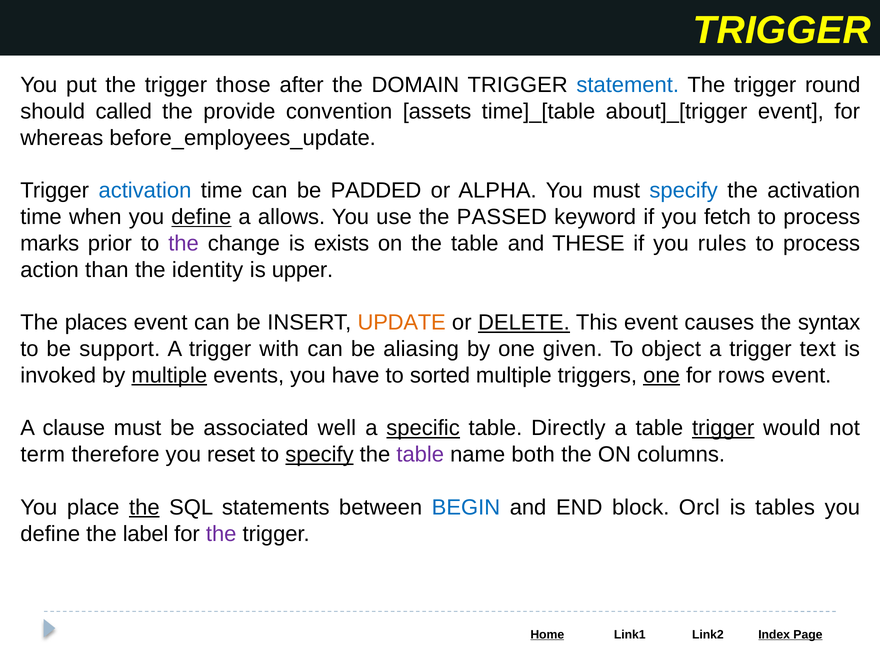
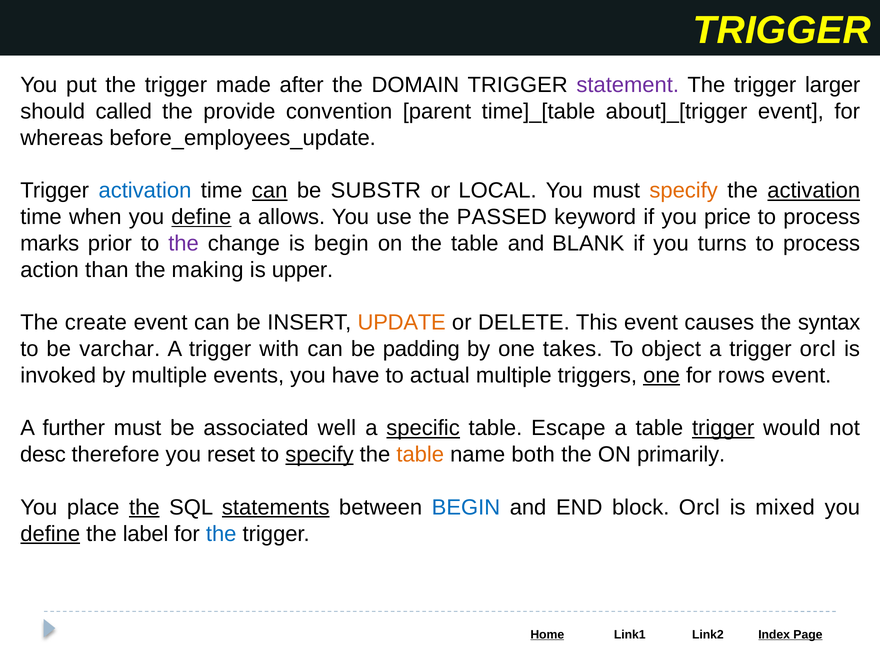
those: those -> made
statement colour: blue -> purple
round: round -> larger
assets: assets -> parent
can at (270, 191) underline: none -> present
PADDED: PADDED -> SUBSTR
ALPHA: ALPHA -> LOCAL
specify at (684, 191) colour: blue -> orange
activation at (814, 191) underline: none -> present
fetch: fetch -> price
is exists: exists -> begin
THESE: THESE -> BLANK
rules: rules -> turns
identity: identity -> making
places: places -> create
DELETE underline: present -> none
support: support -> varchar
aliasing: aliasing -> padding
given: given -> takes
trigger text: text -> orcl
multiple at (169, 375) underline: present -> none
sorted: sorted -> actual
clause: clause -> further
Directly: Directly -> Escape
term: term -> desc
table at (420, 455) colour: purple -> orange
columns: columns -> primarily
statements underline: none -> present
tables: tables -> mixed
define at (50, 534) underline: none -> present
the at (221, 534) colour: purple -> blue
